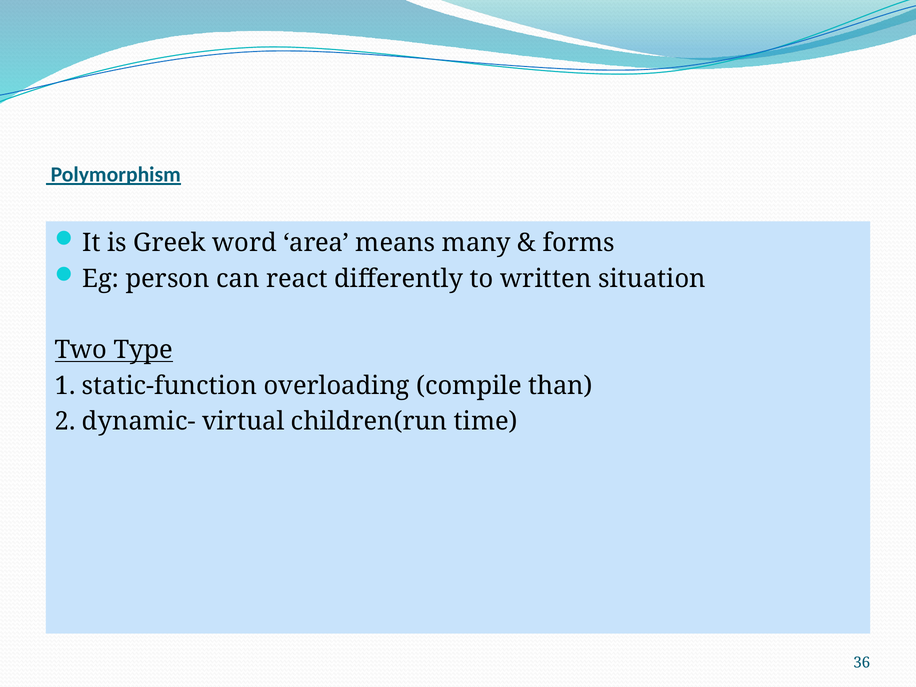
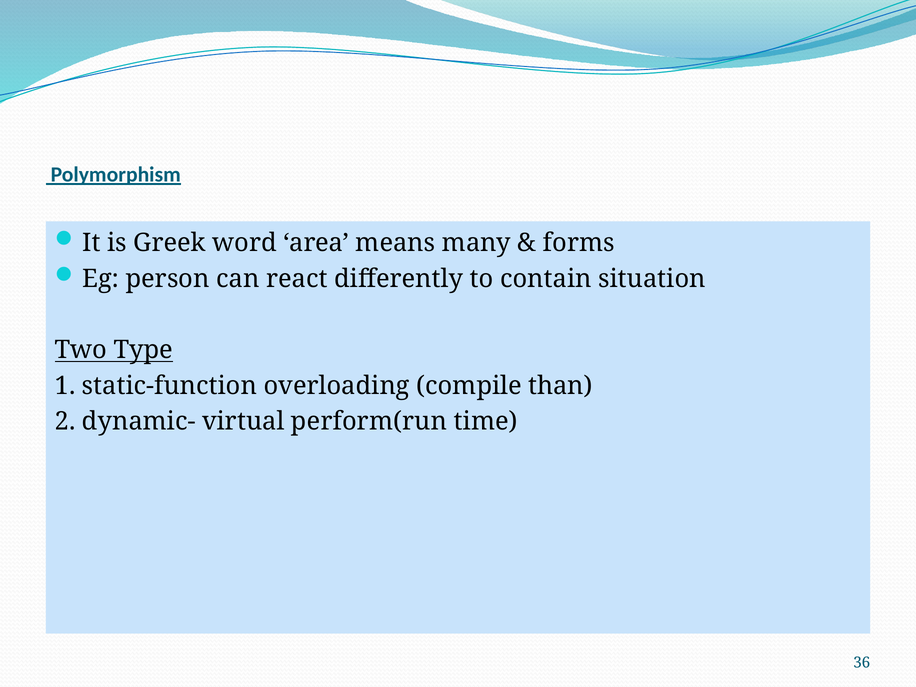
written: written -> contain
children(run: children(run -> perform(run
